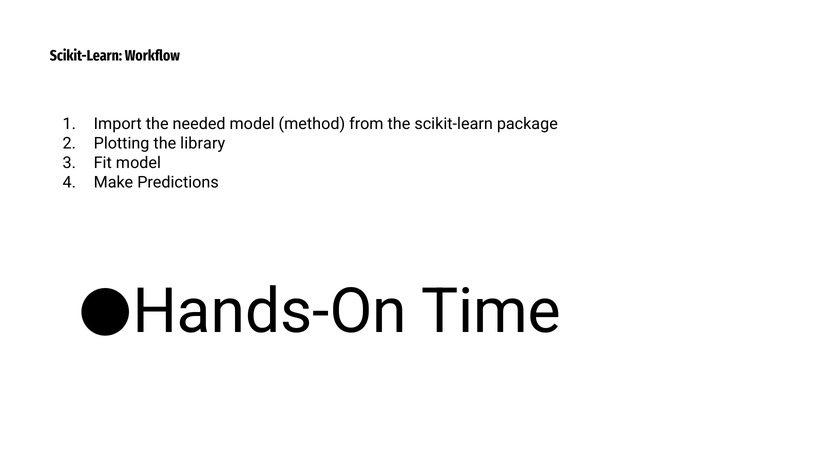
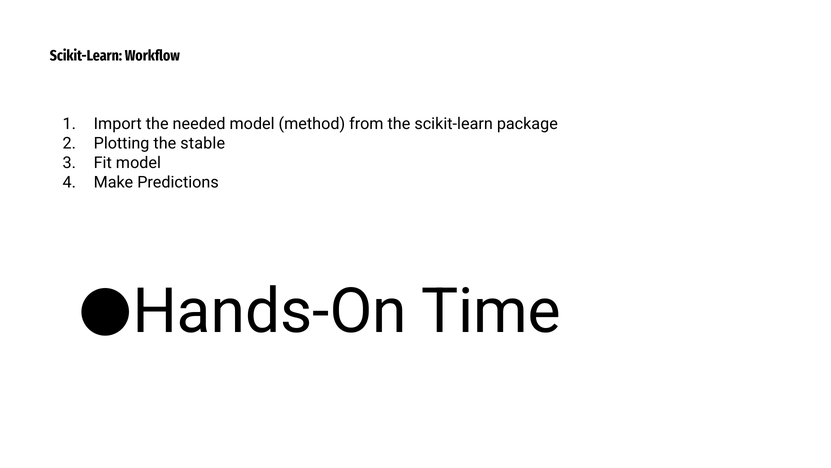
library: library -> stable
